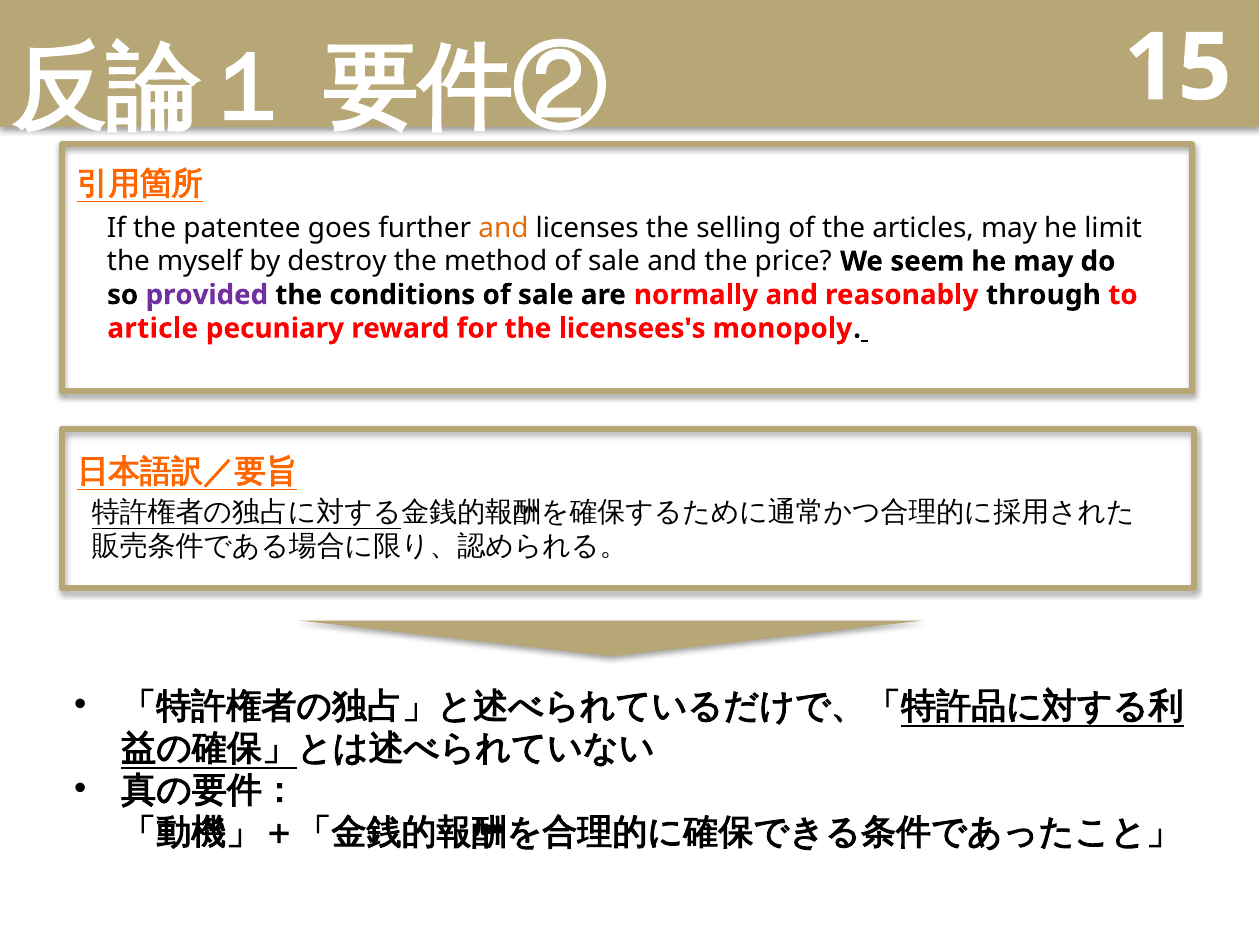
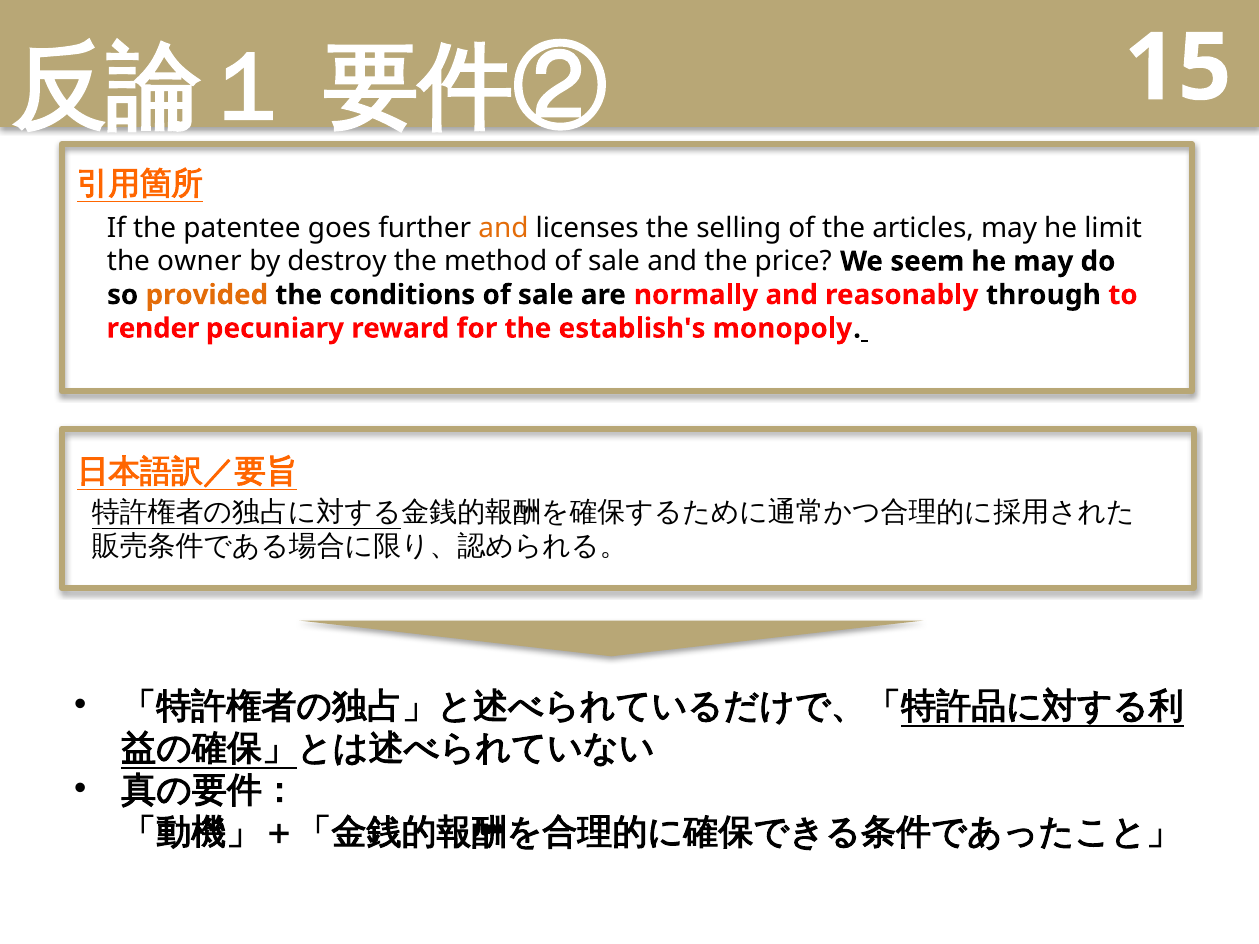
myself: myself -> owner
provided colour: purple -> orange
article: article -> render
licensees's: licensees's -> establish's
